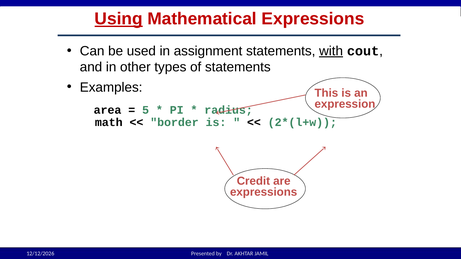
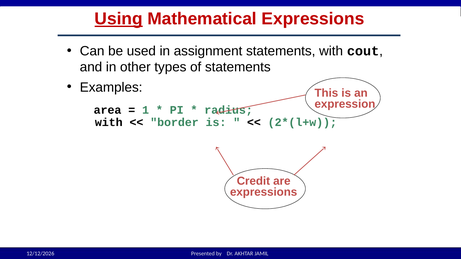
with at (331, 51) underline: present -> none
5: 5 -> 1
math at (109, 123): math -> with
